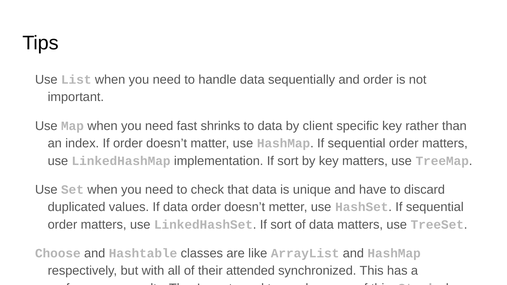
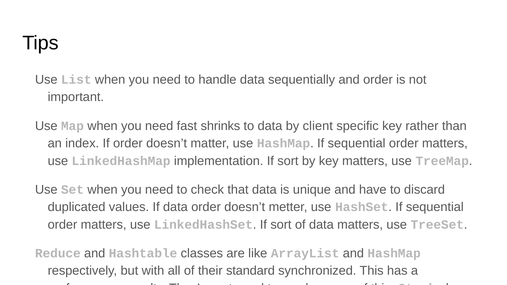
Choose: Choose -> Reduce
attended: attended -> standard
